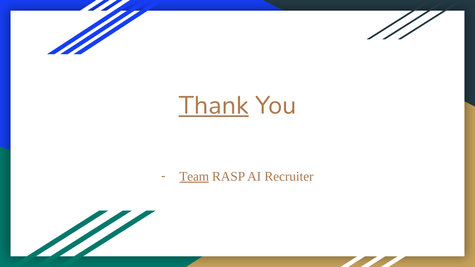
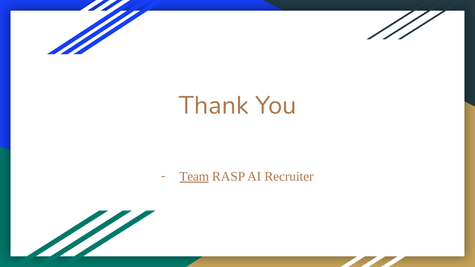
Thank underline: present -> none
